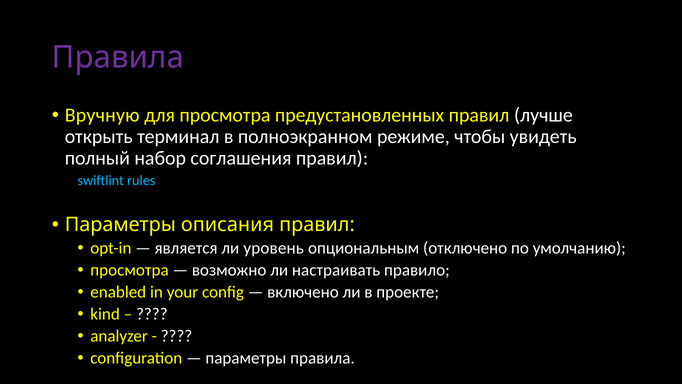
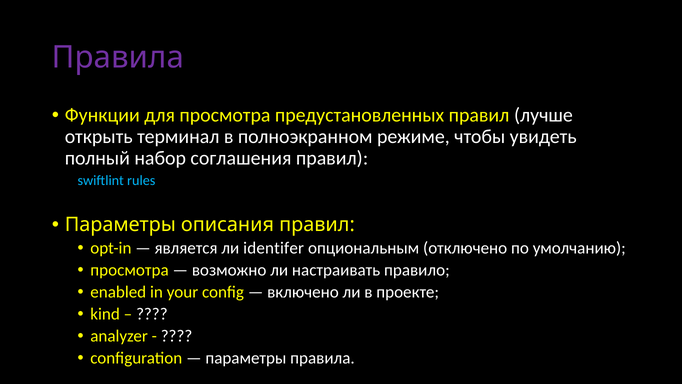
Вручную: Вручную -> Функции
уровень: уровень -> identifer
